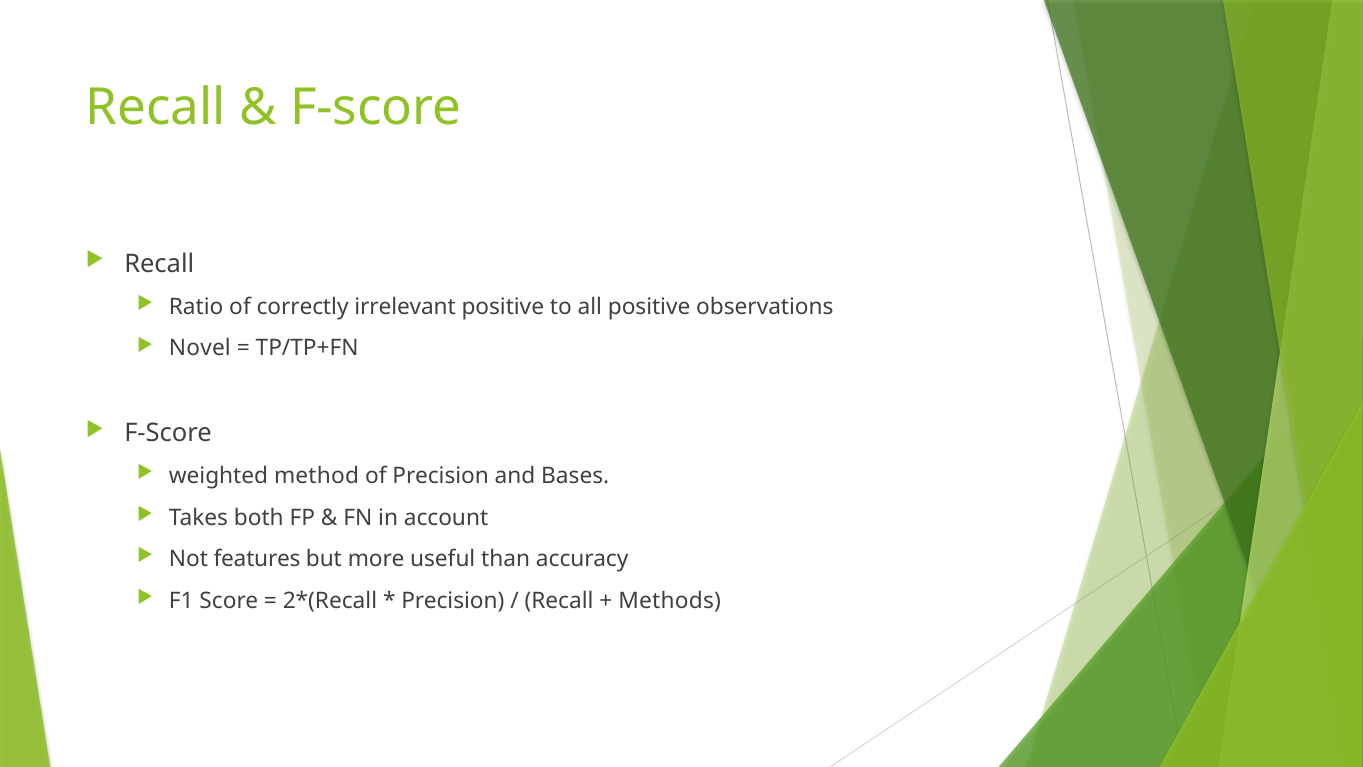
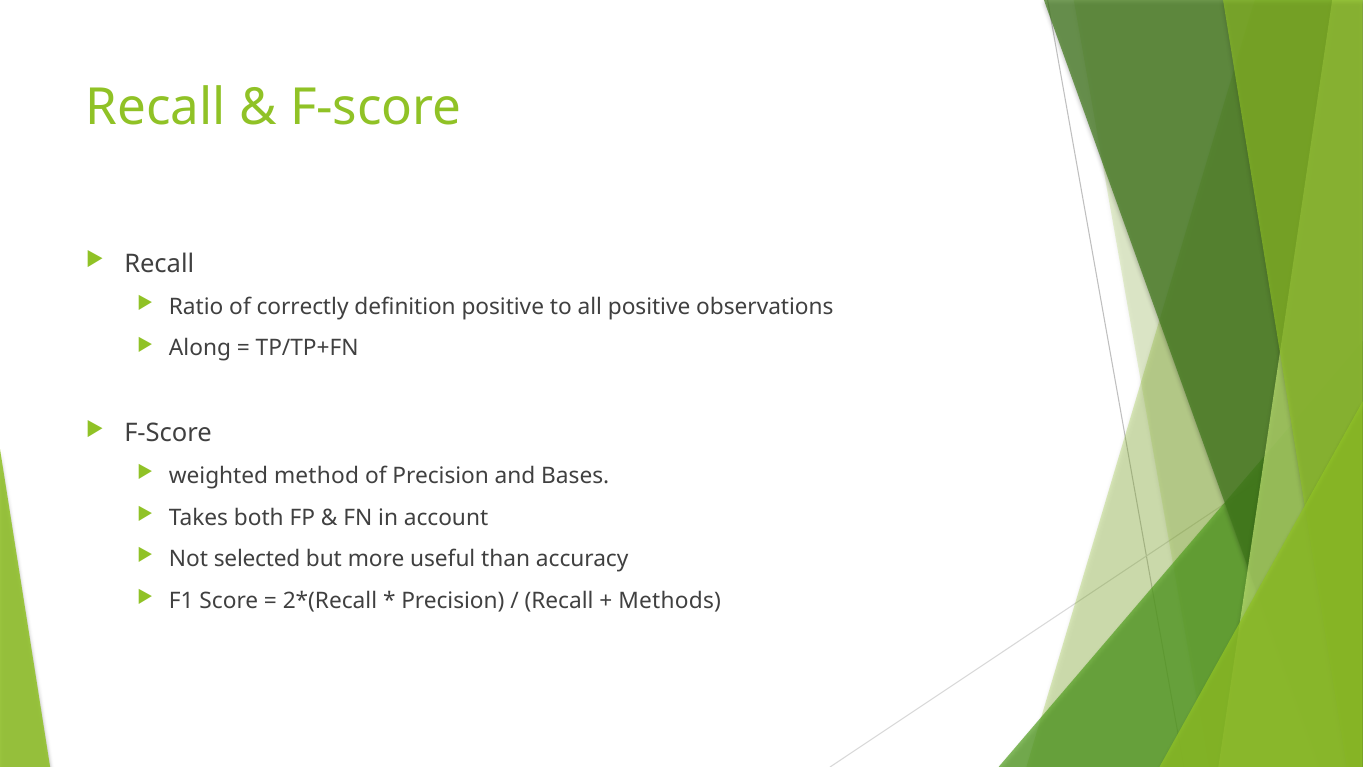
irrelevant: irrelevant -> definition
Novel: Novel -> Along
features: features -> selected
